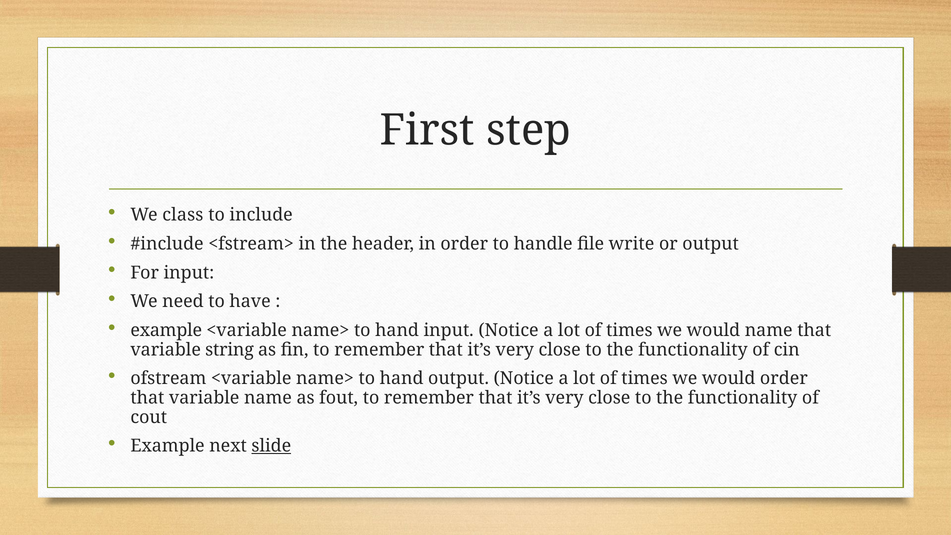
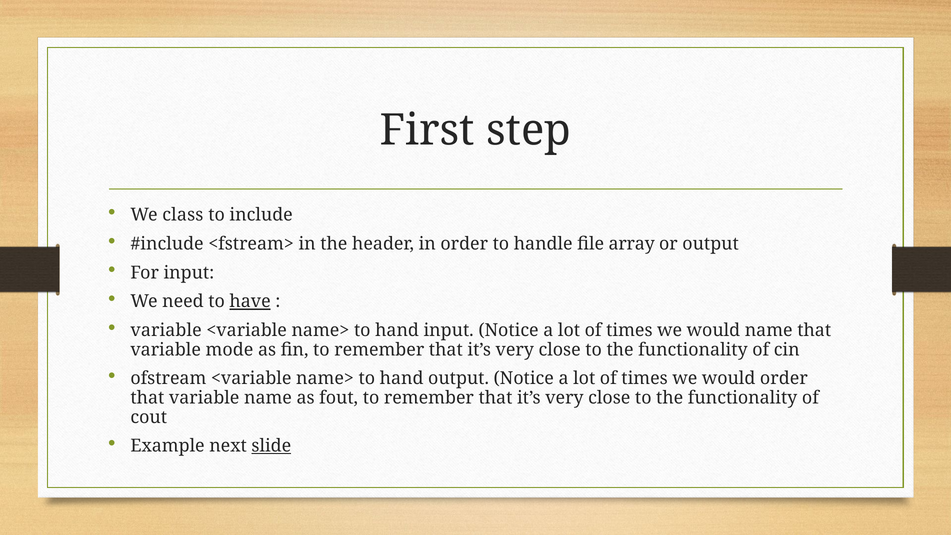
write: write -> array
have underline: none -> present
example at (166, 330): example -> variable
string: string -> mode
